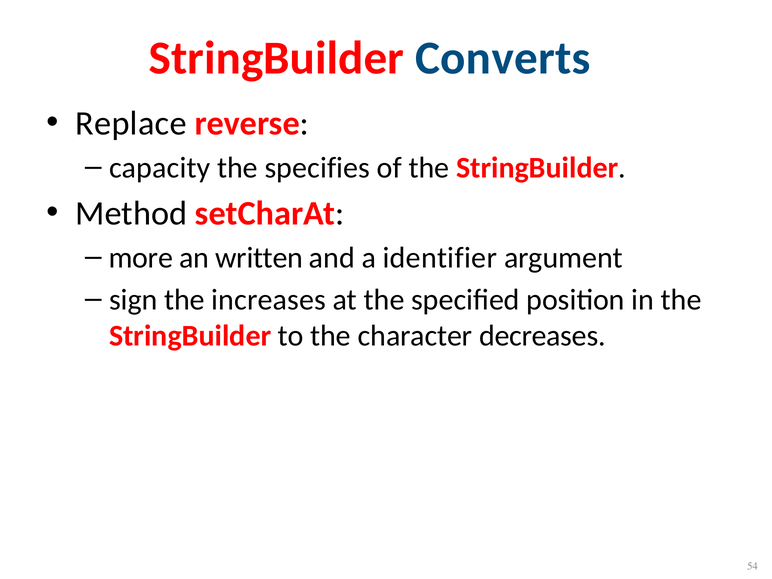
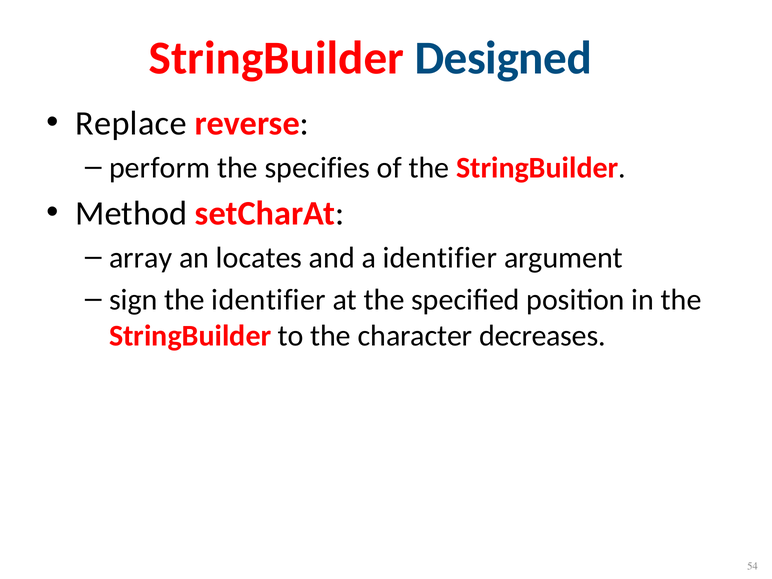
Converts: Converts -> Designed
capacity: capacity -> perform
more: more -> array
written: written -> locates
the increases: increases -> identifier
